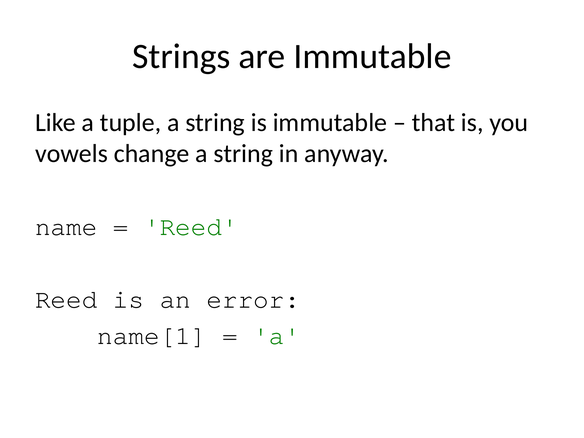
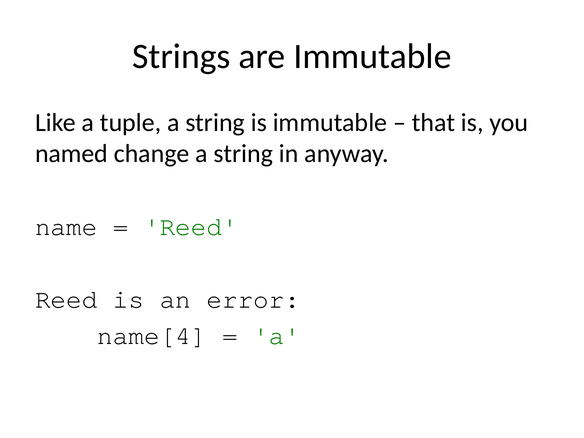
vowels: vowels -> named
name[1: name[1 -> name[4
